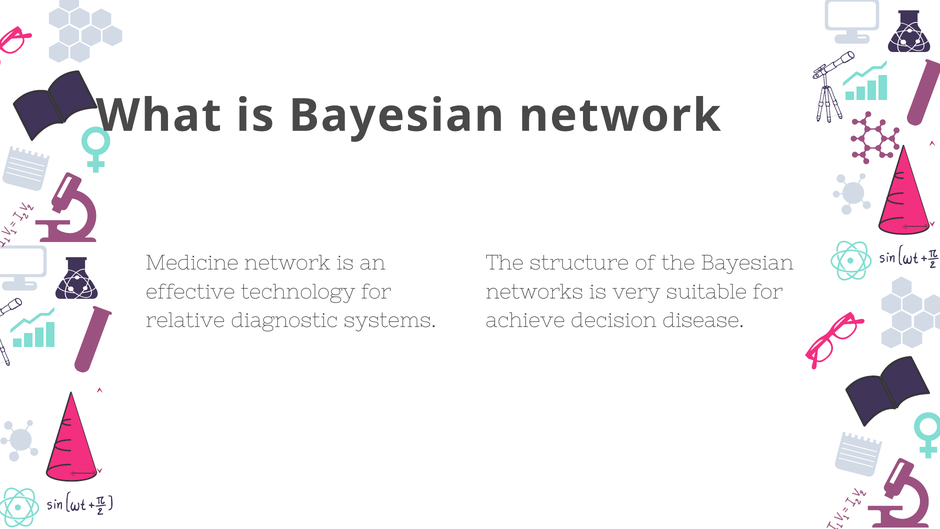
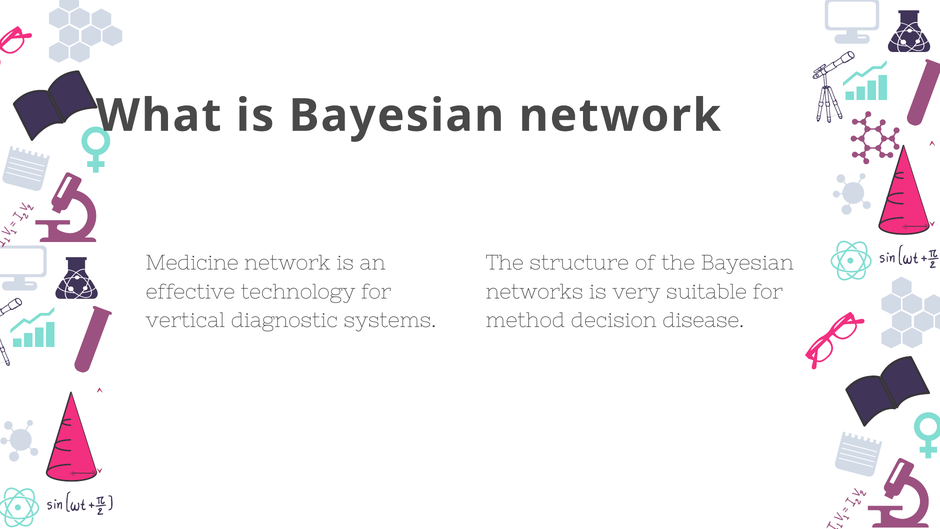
relative: relative -> vertical
achieve: achieve -> method
